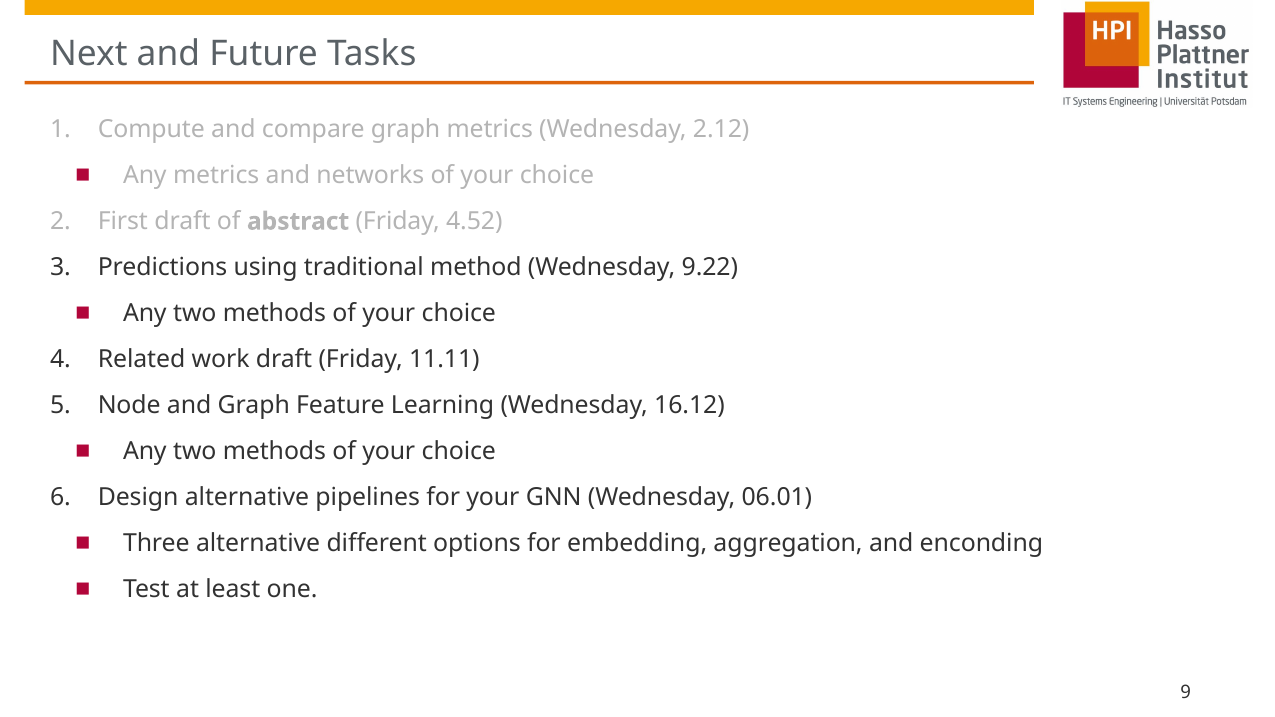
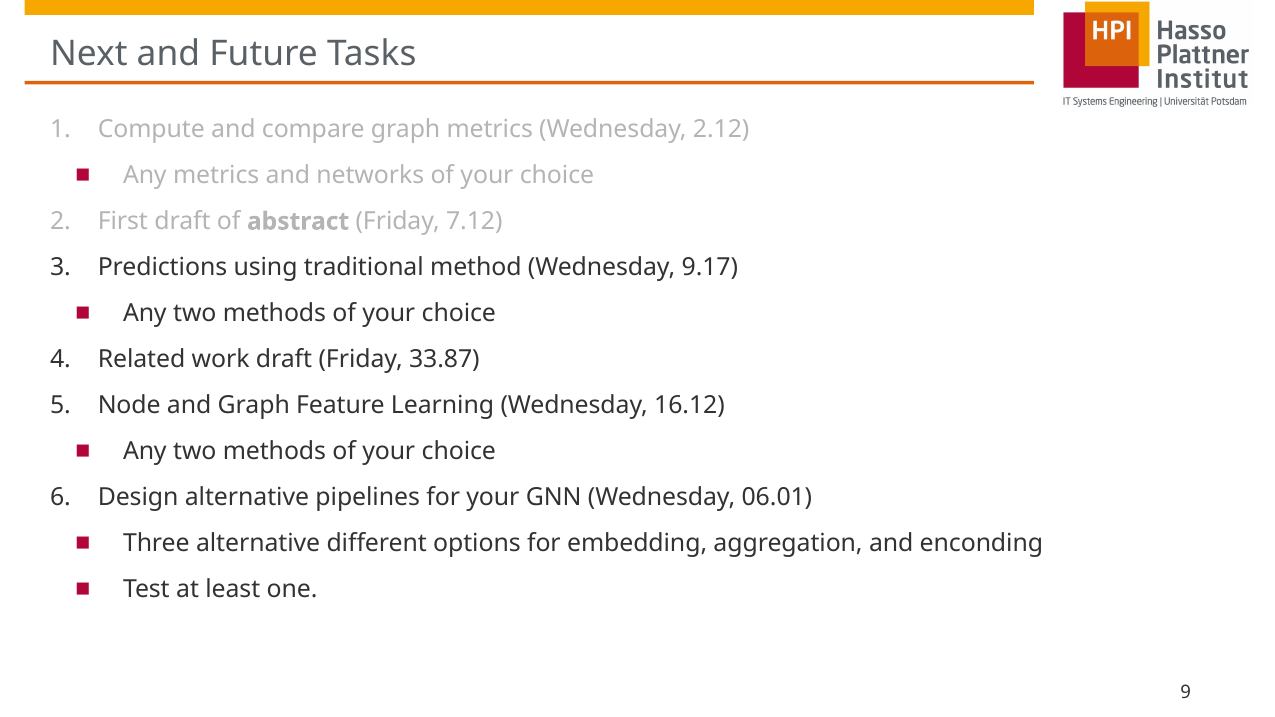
4.52: 4.52 -> 7.12
9.22: 9.22 -> 9.17
11.11: 11.11 -> 33.87
